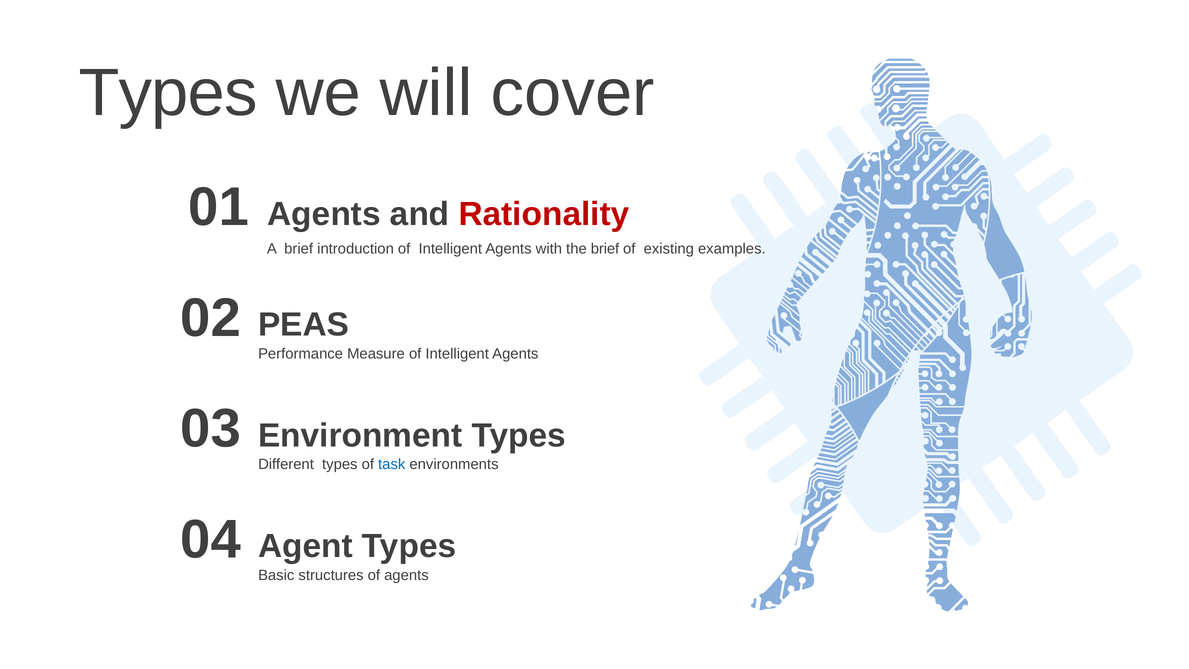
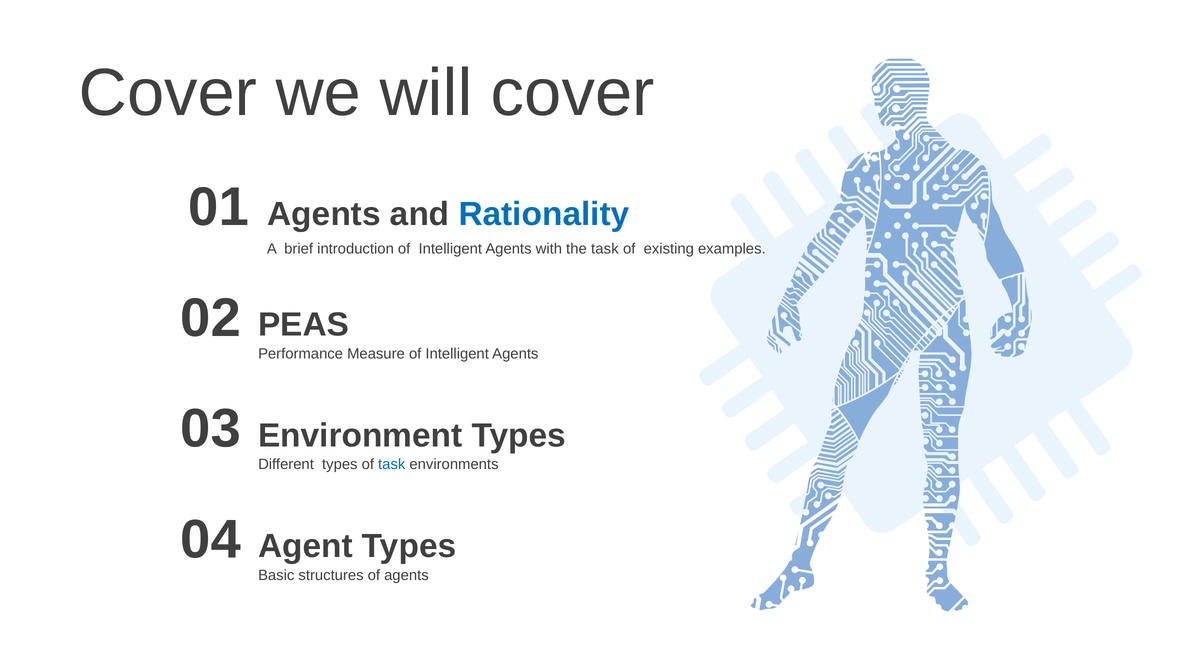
Types at (168, 93): Types -> Cover
Rationality colour: red -> blue
the brief: brief -> task
